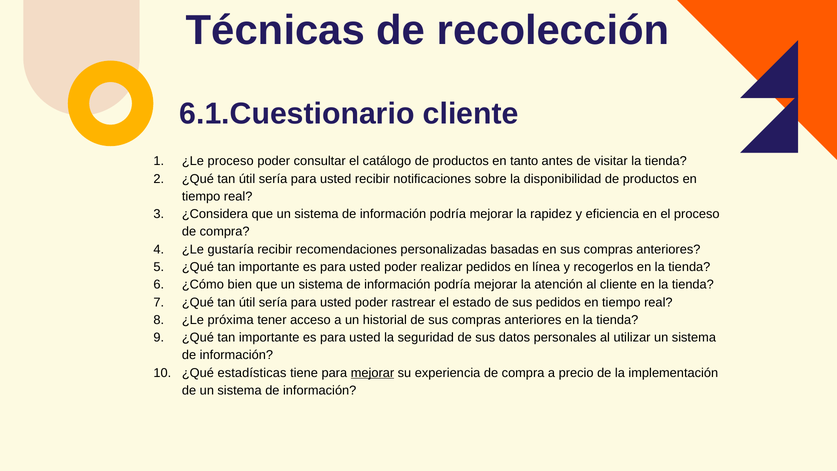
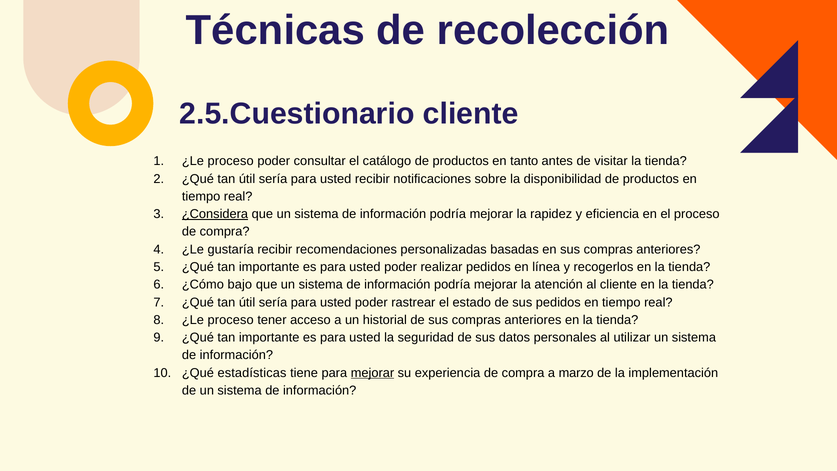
6.1.Cuestionario: 6.1.Cuestionario -> 2.5.Cuestionario
¿Considera underline: none -> present
bien: bien -> bajo
próxima at (231, 320): próxima -> proceso
precio: precio -> marzo
